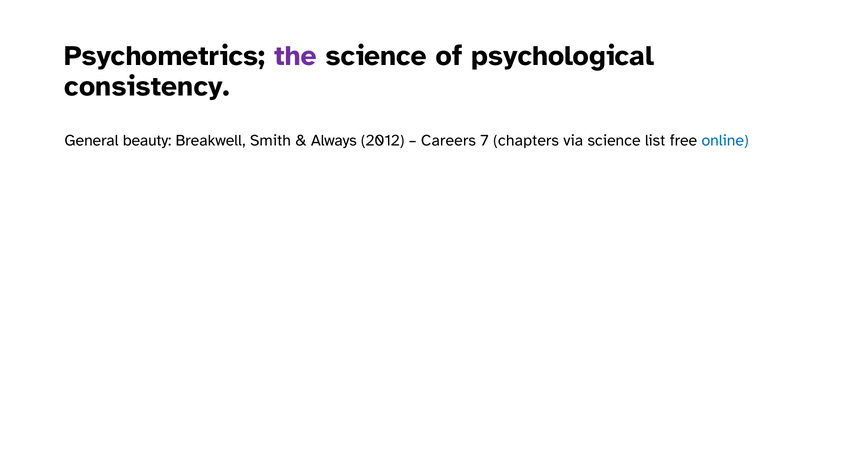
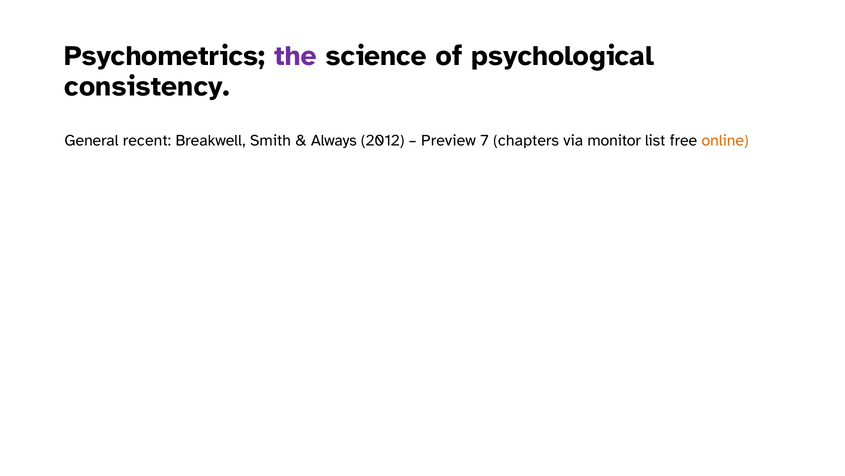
beauty: beauty -> recent
Careers: Careers -> Preview
via science: science -> monitor
online colour: blue -> orange
